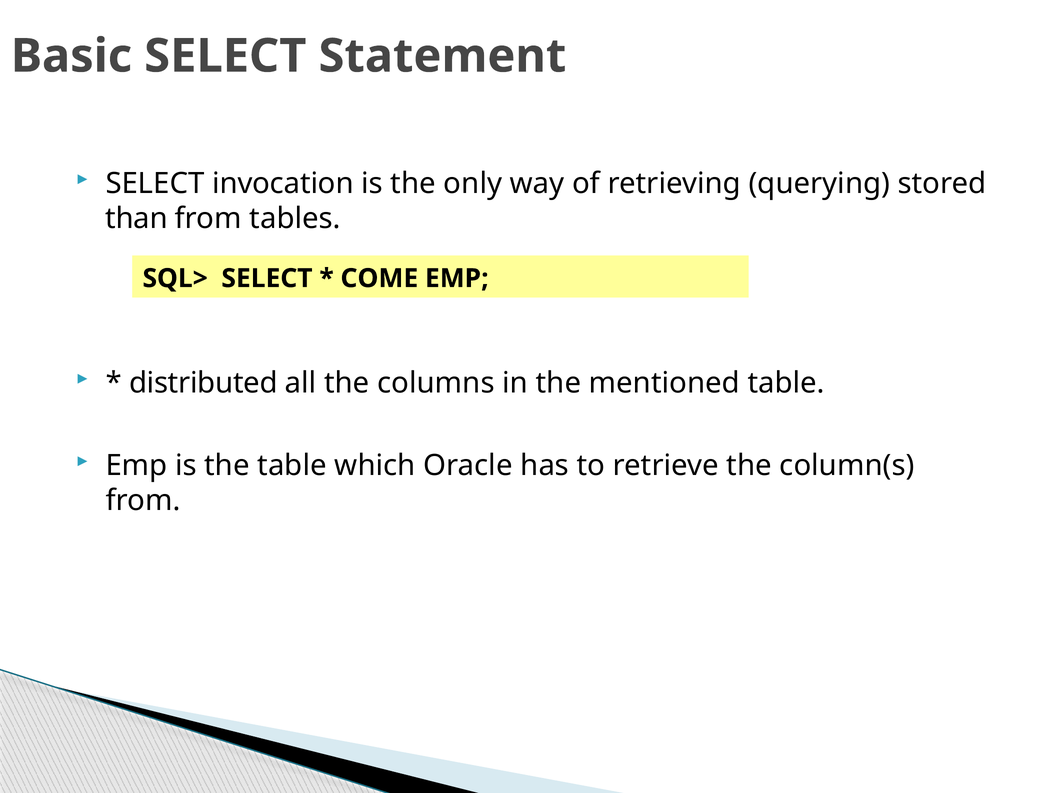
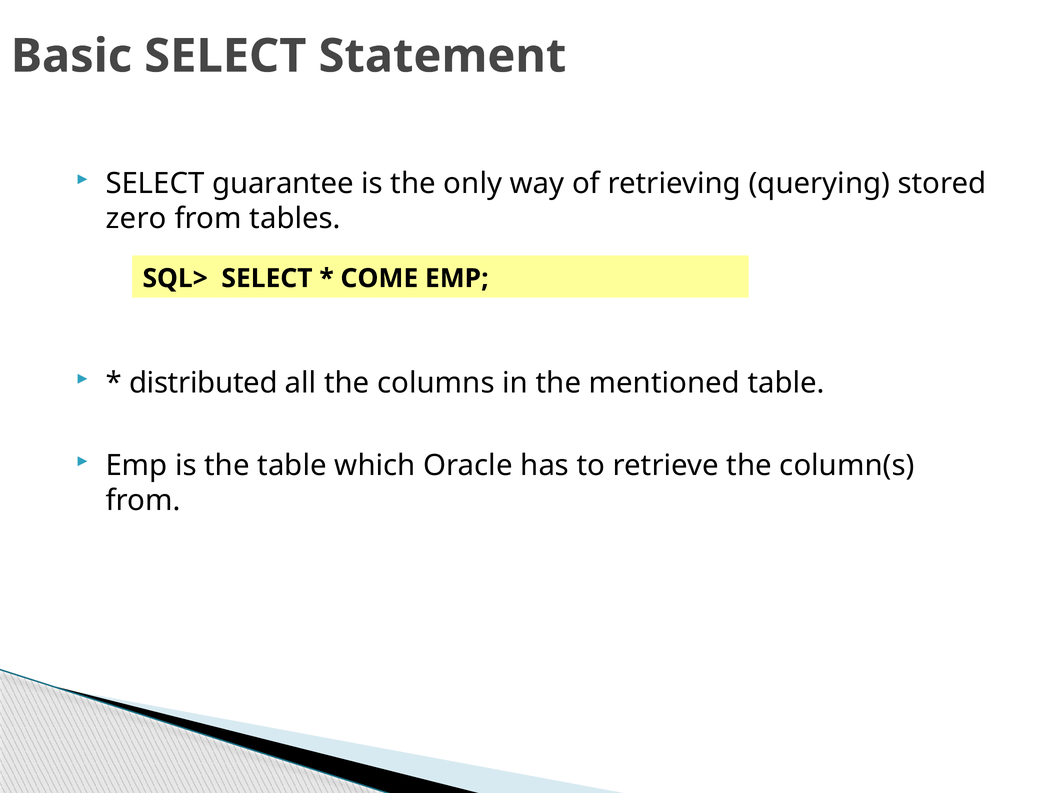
invocation: invocation -> guarantee
than: than -> zero
